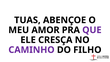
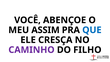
TUAS: TUAS -> VOCÊ
AMOR: AMOR -> ASSIM
QUE colour: purple -> blue
